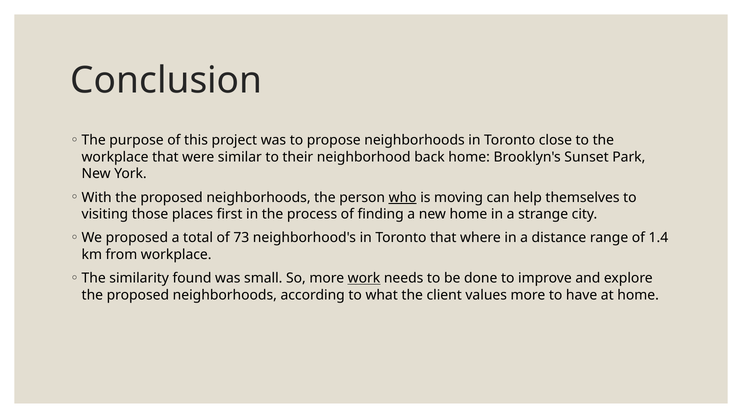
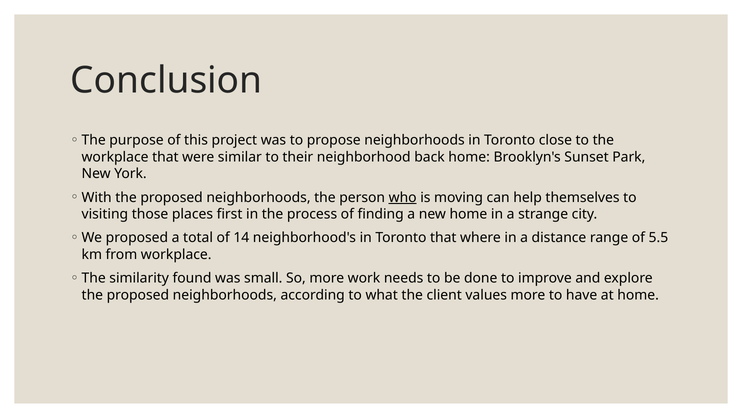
73: 73 -> 14
1.4: 1.4 -> 5.5
work underline: present -> none
